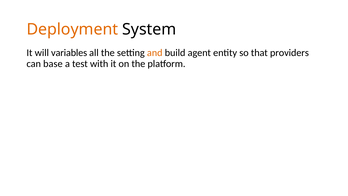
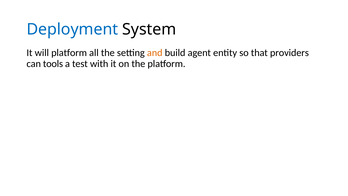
Deployment colour: orange -> blue
will variables: variables -> platform
base: base -> tools
